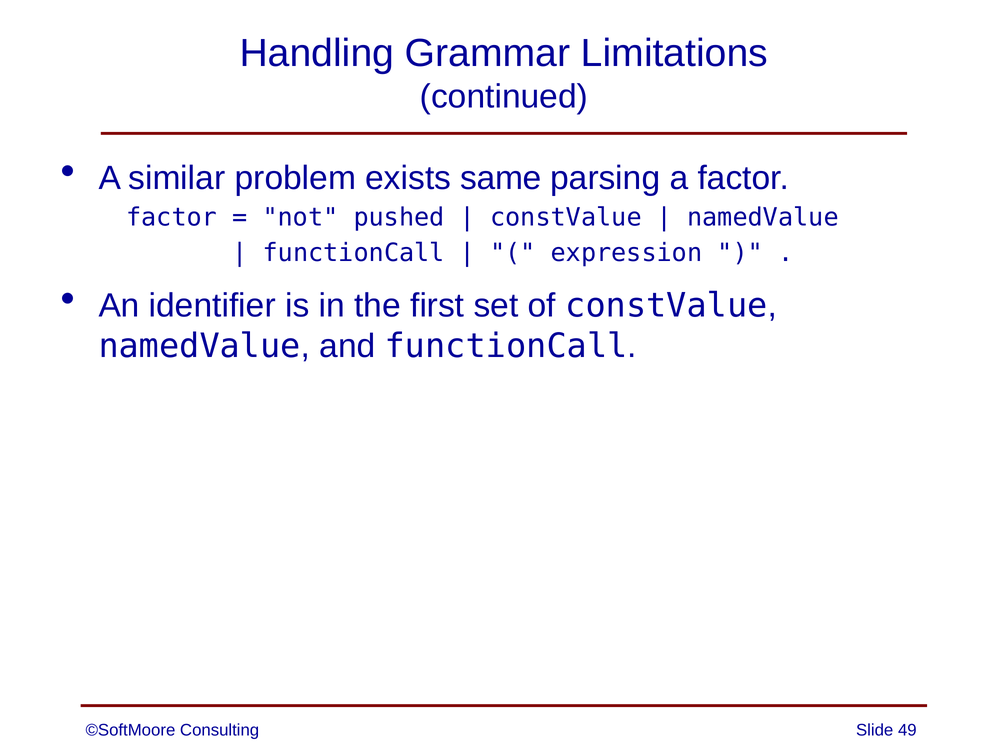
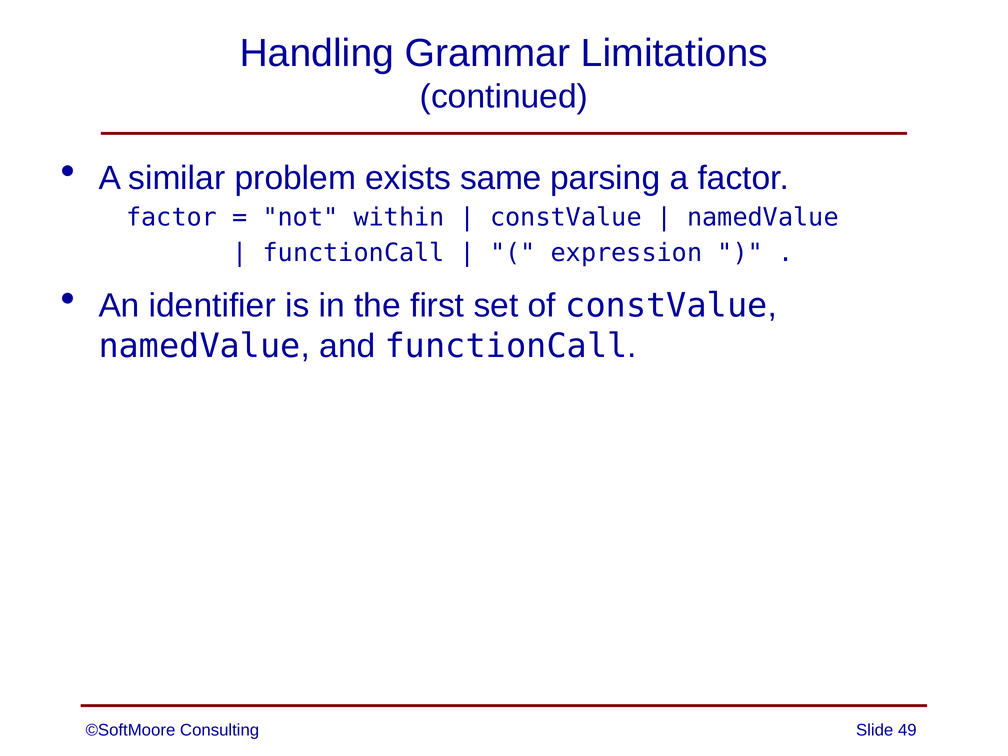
pushed: pushed -> within
